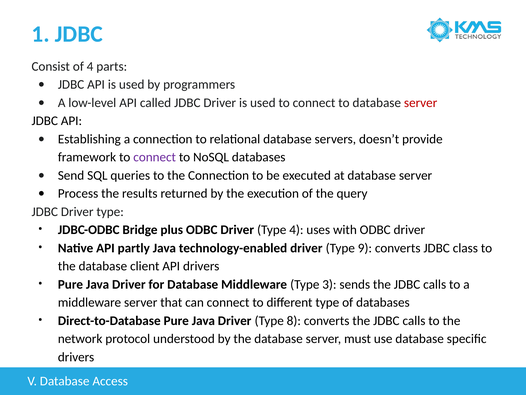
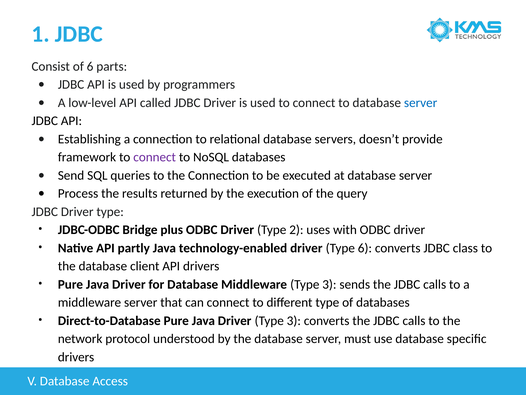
of 4: 4 -> 6
server at (421, 103) colour: red -> blue
Type 4: 4 -> 2
Type 9: 9 -> 6
Driver Type 8: 8 -> 3
